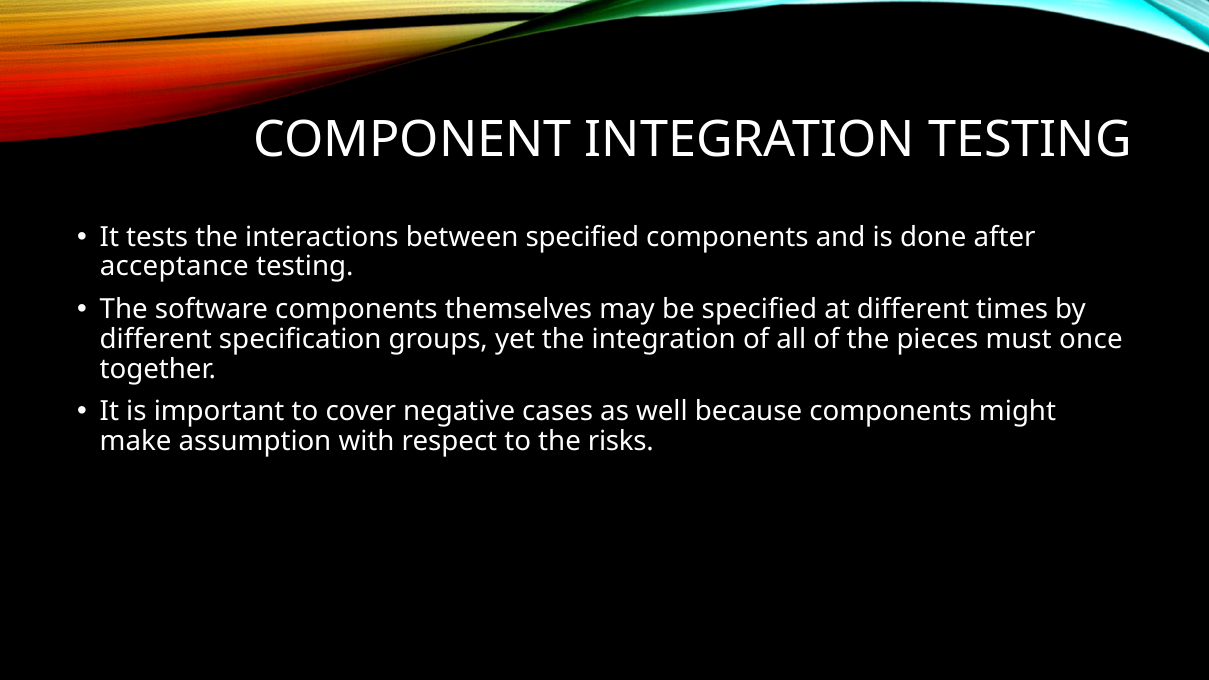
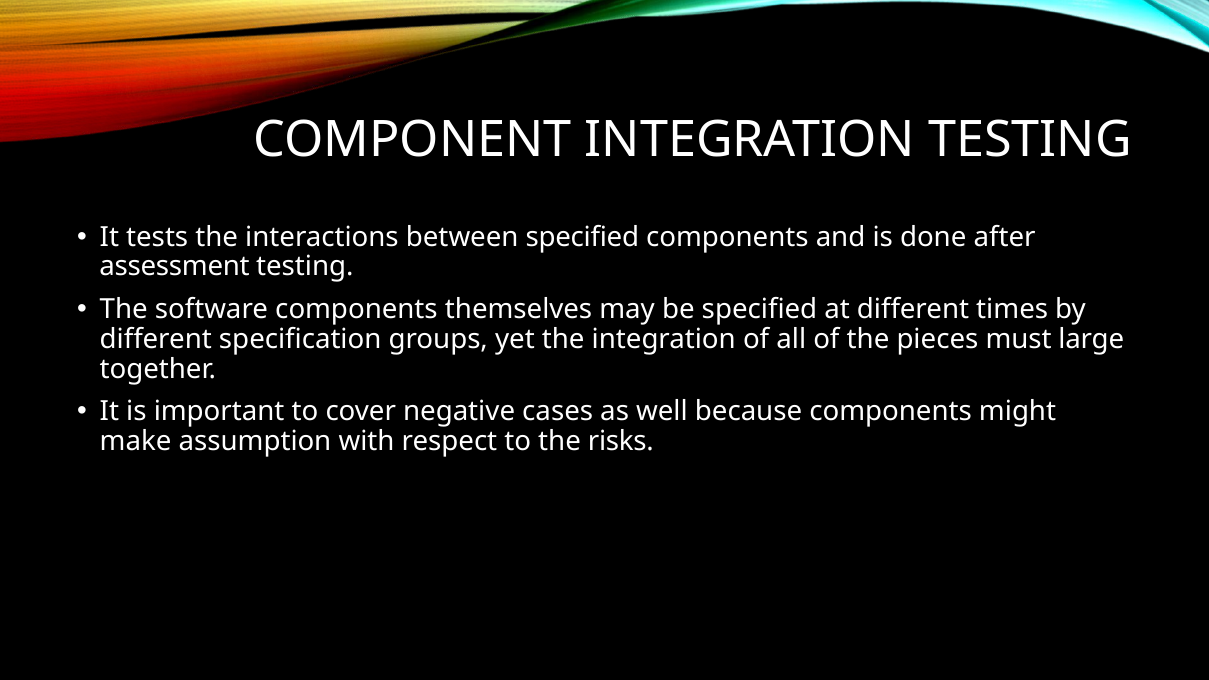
acceptance: acceptance -> assessment
once: once -> large
